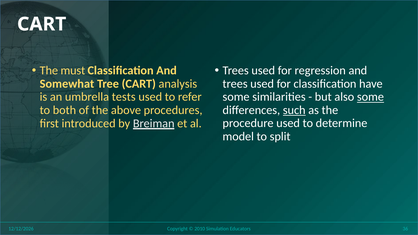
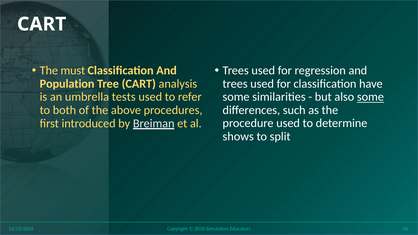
Somewhat: Somewhat -> Population
such underline: present -> none
model: model -> shows
